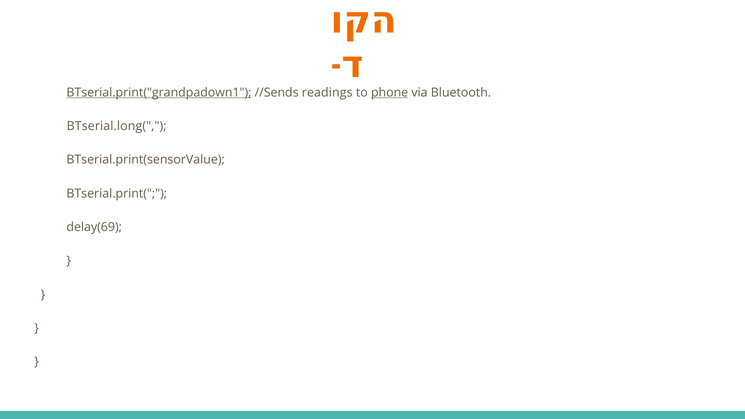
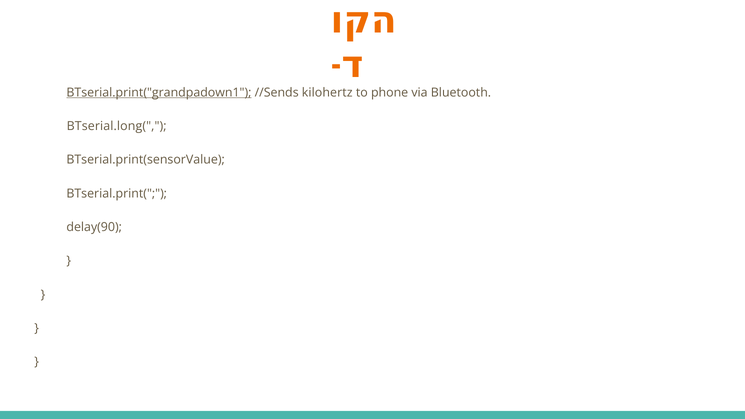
readings: readings -> kilohertz
phone underline: present -> none
delay(69: delay(69 -> delay(90
